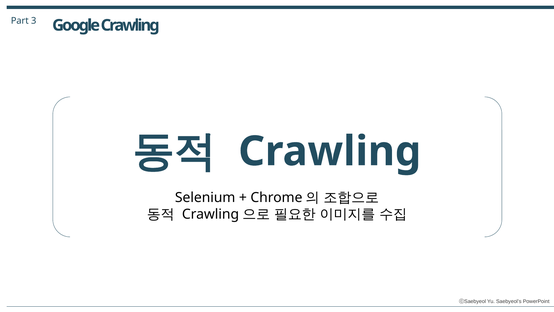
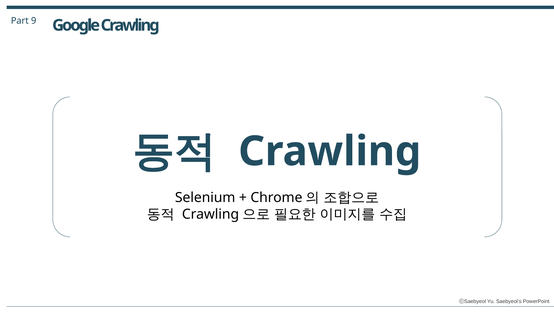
3: 3 -> 9
